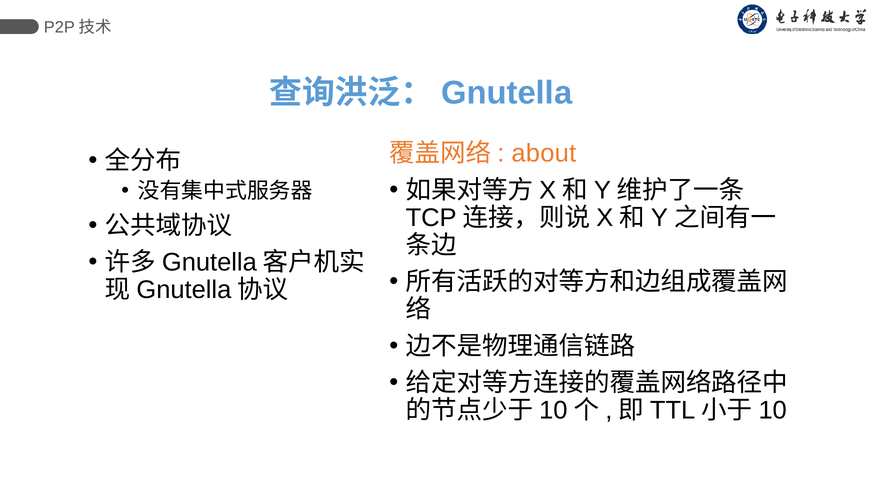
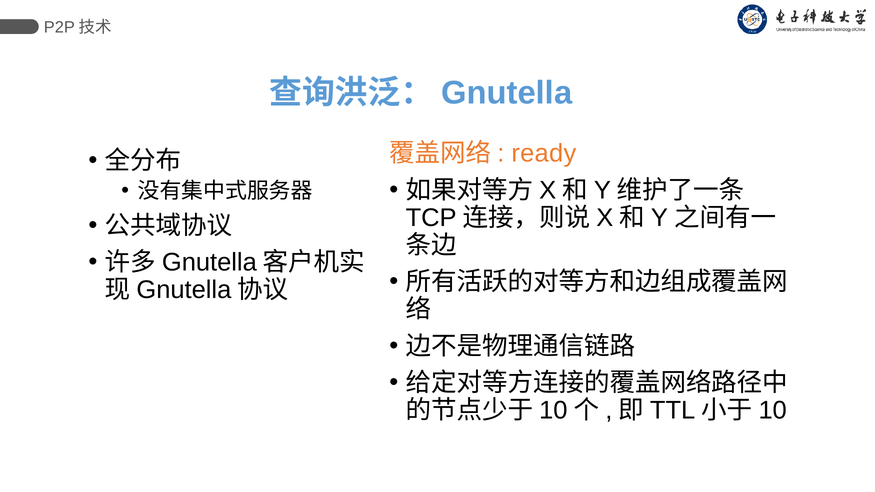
about: about -> ready
